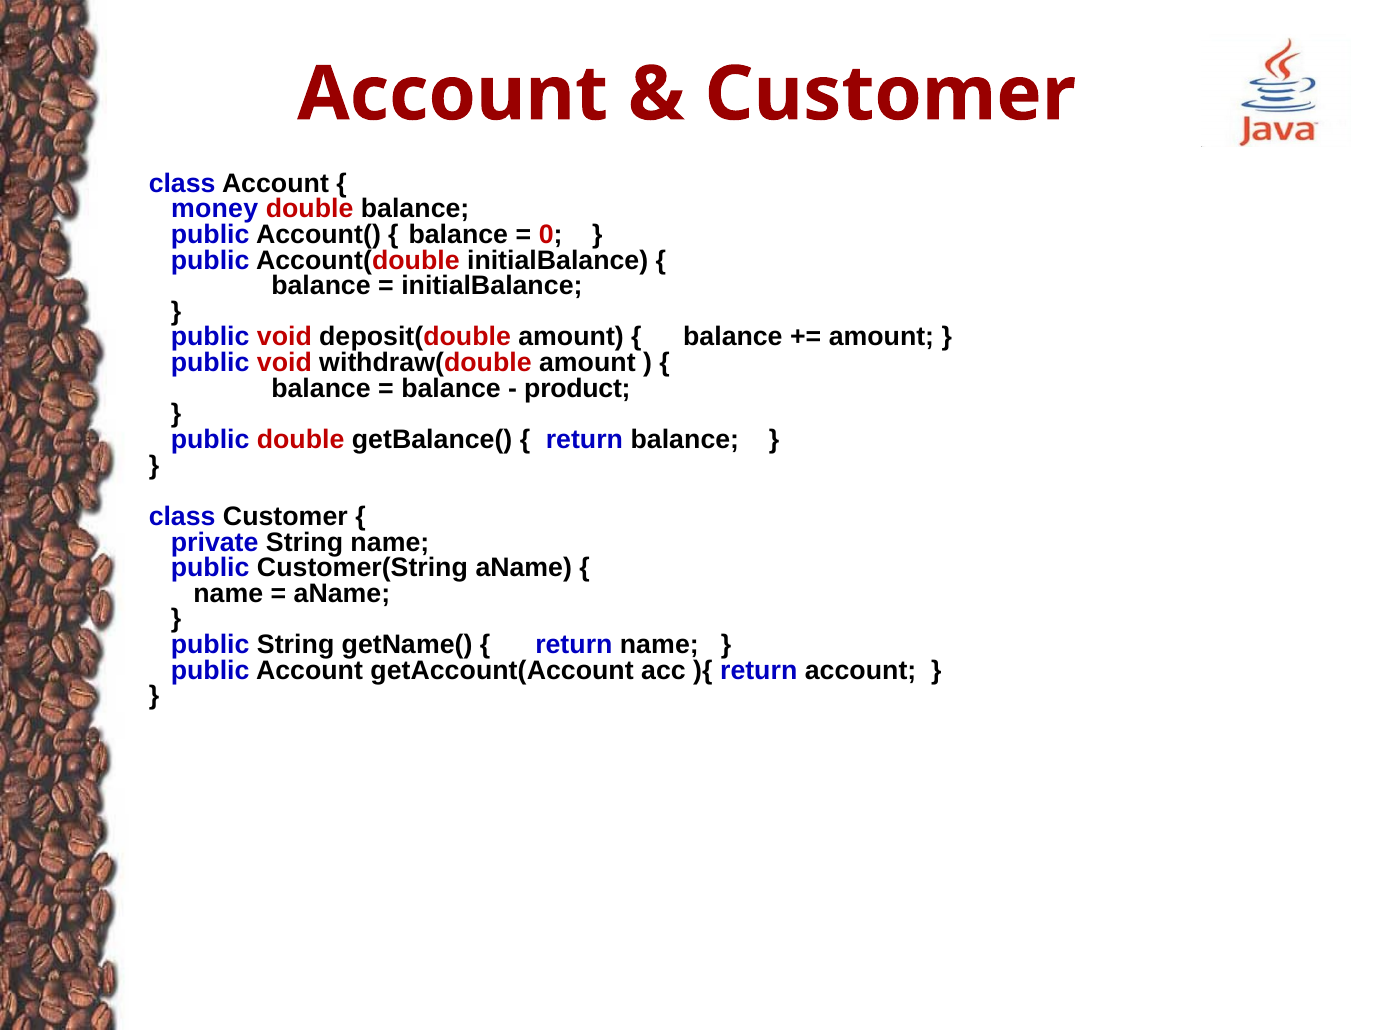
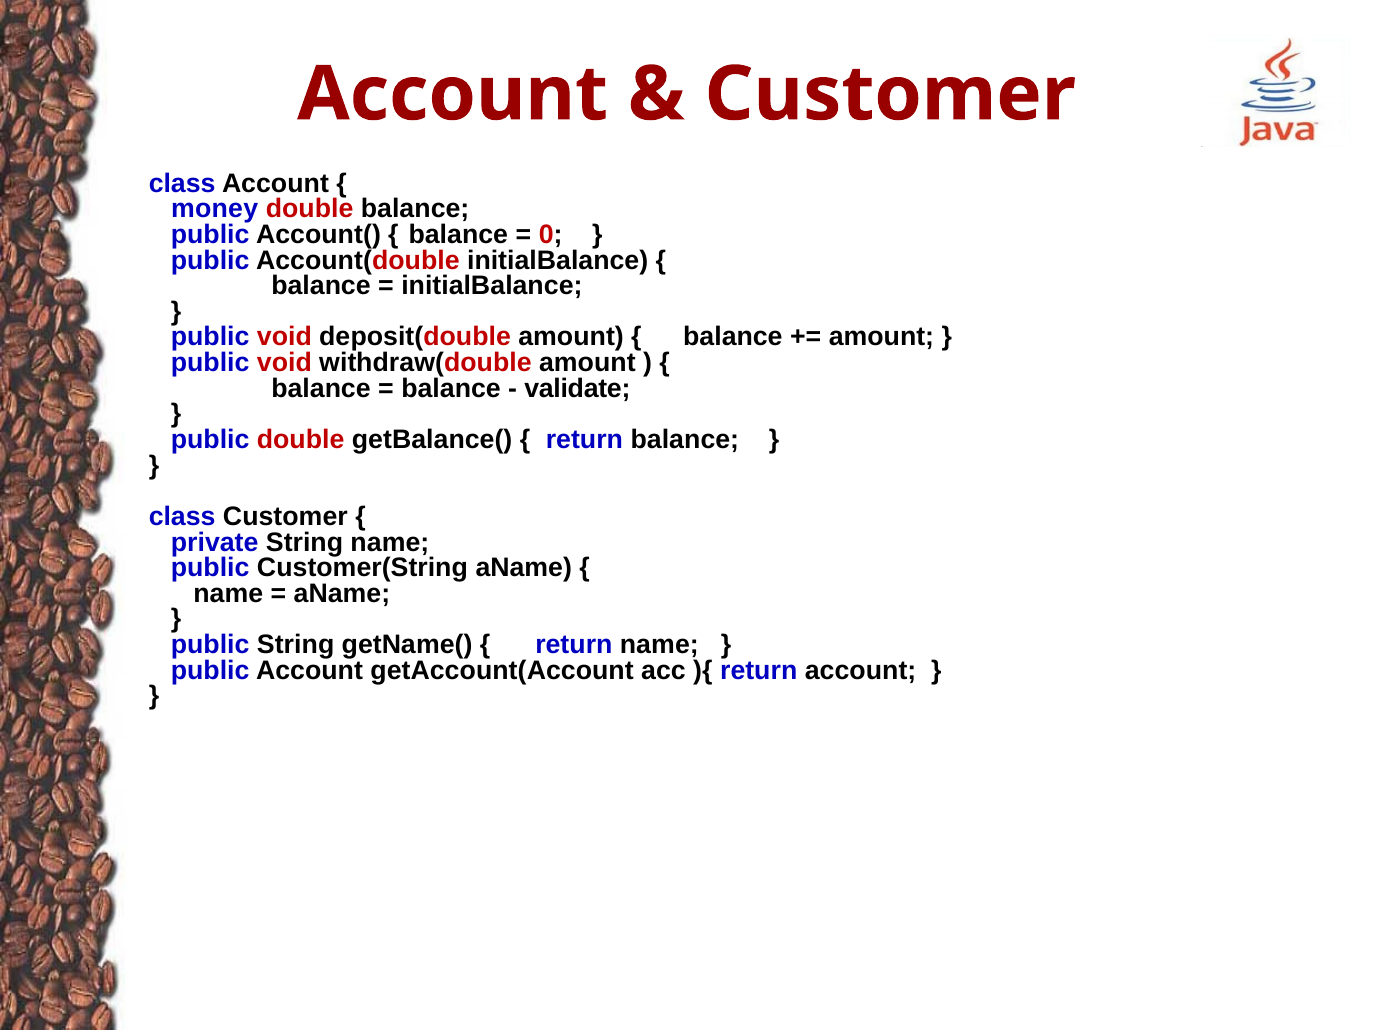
product: product -> validate
